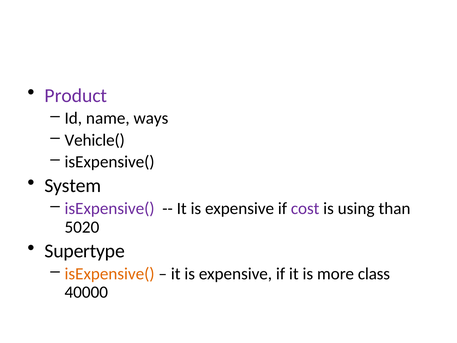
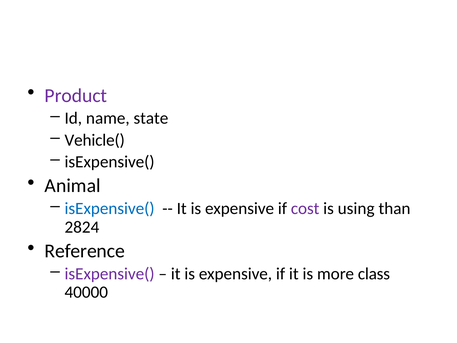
ways: ways -> state
System: System -> Animal
isExpensive( at (110, 208) colour: purple -> blue
5020: 5020 -> 2824
Supertype: Supertype -> Reference
isExpensive( at (110, 274) colour: orange -> purple
